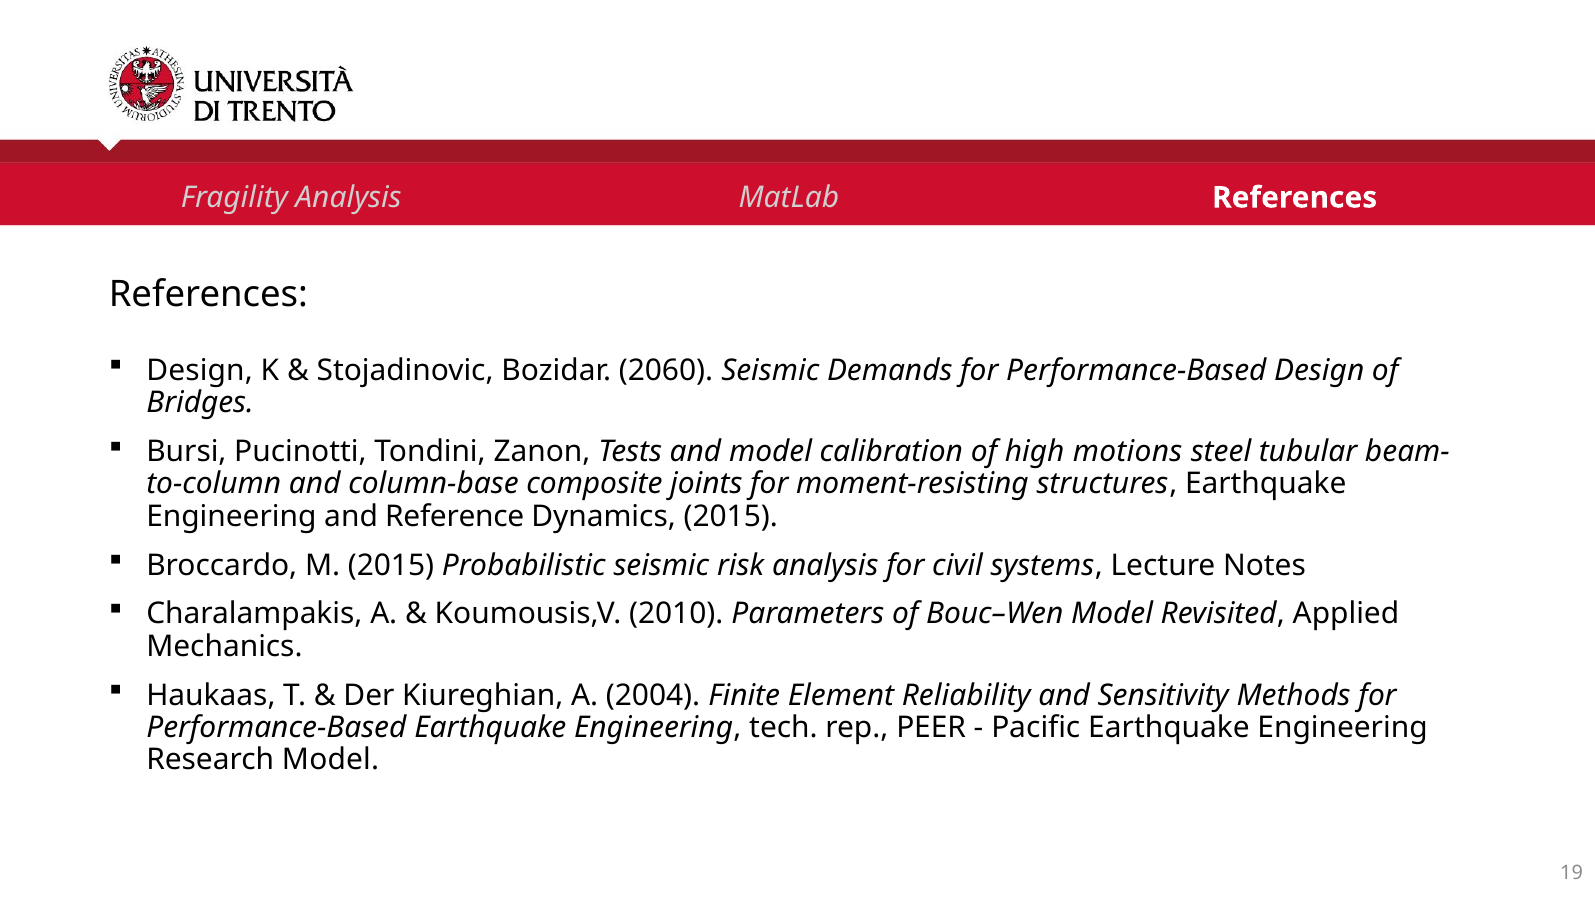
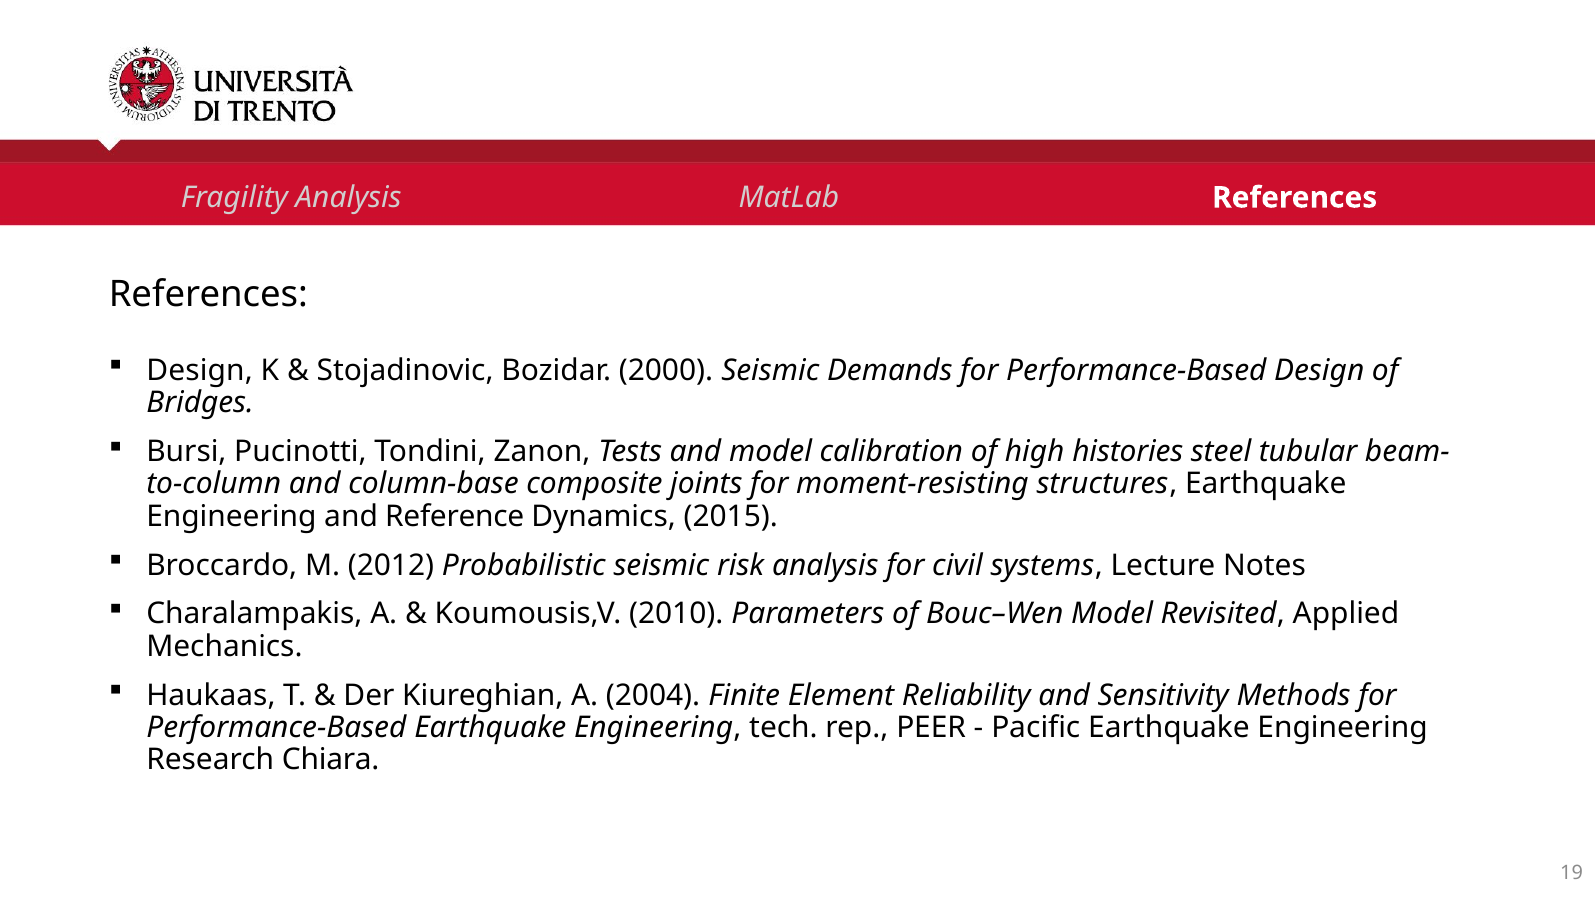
2060: 2060 -> 2000
motions: motions -> histories
M 2015: 2015 -> 2012
Research Model: Model -> Chiara
